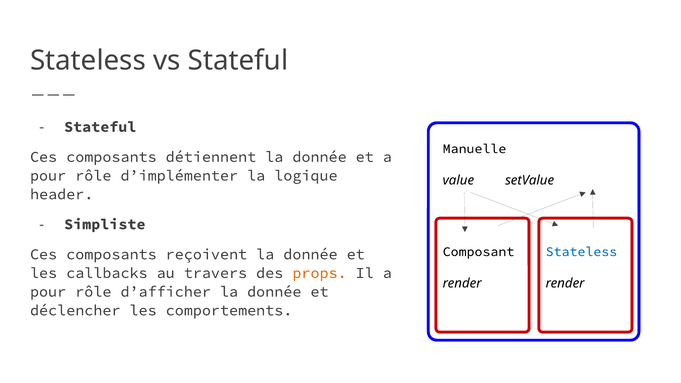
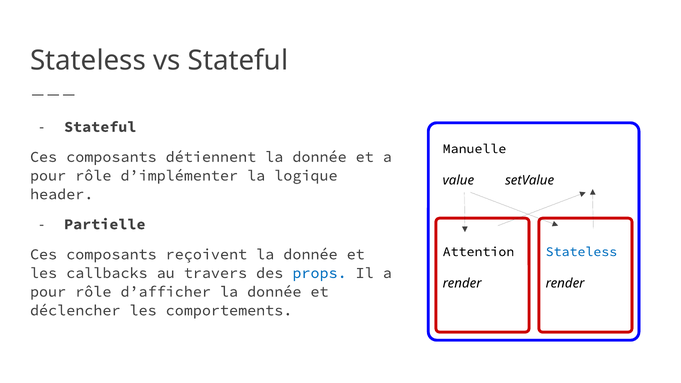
Simpliste: Simpliste -> Partielle
Composant: Composant -> Attention
props colour: orange -> blue
